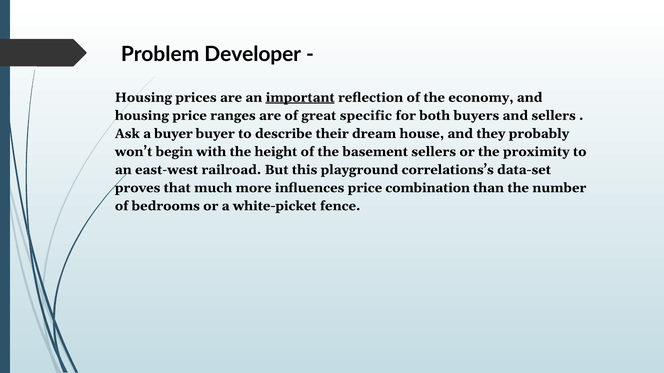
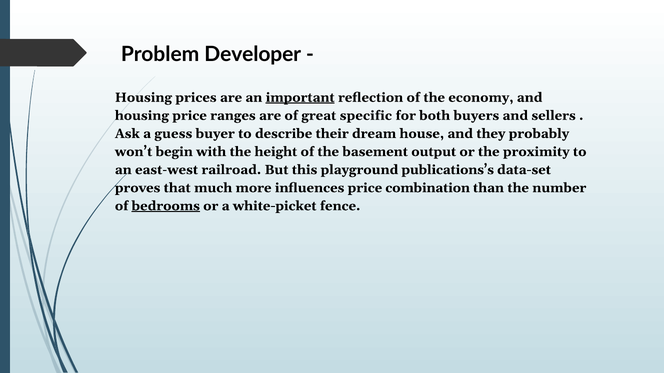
a buyer: buyer -> guess
basement sellers: sellers -> output
correlations’s: correlations’s -> publications’s
bedrooms underline: none -> present
